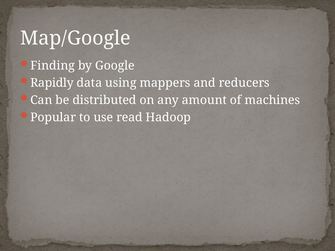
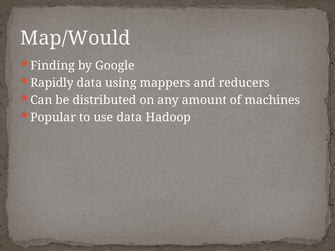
Map/Google: Map/Google -> Map/Would
use read: read -> data
